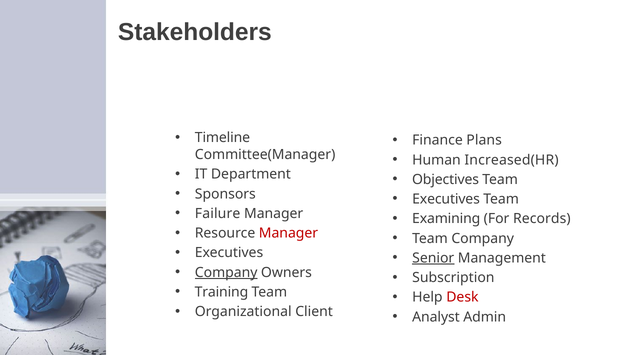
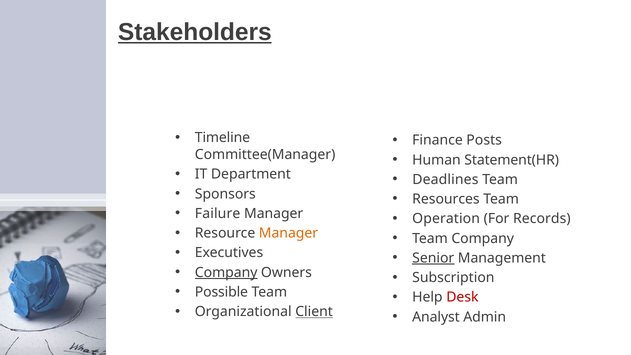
Stakeholders underline: none -> present
Plans: Plans -> Posts
Increased(HR: Increased(HR -> Statement(HR
Objectives: Objectives -> Deadlines
Executives at (446, 199): Executives -> Resources
Examining: Examining -> Operation
Manager at (288, 233) colour: red -> orange
Training: Training -> Possible
Client underline: none -> present
